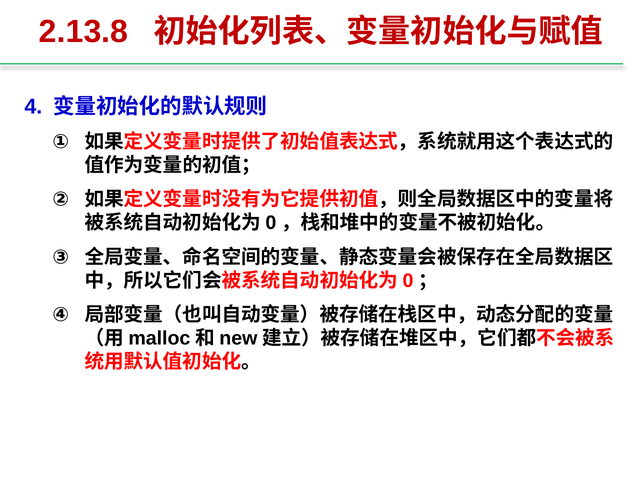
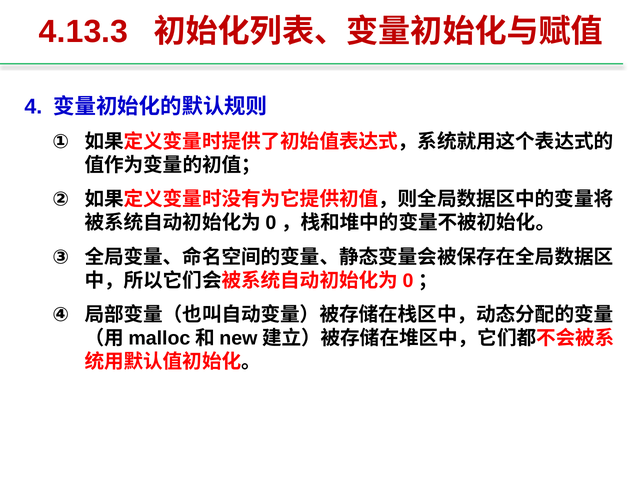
2.13.8: 2.13.8 -> 4.13.3
